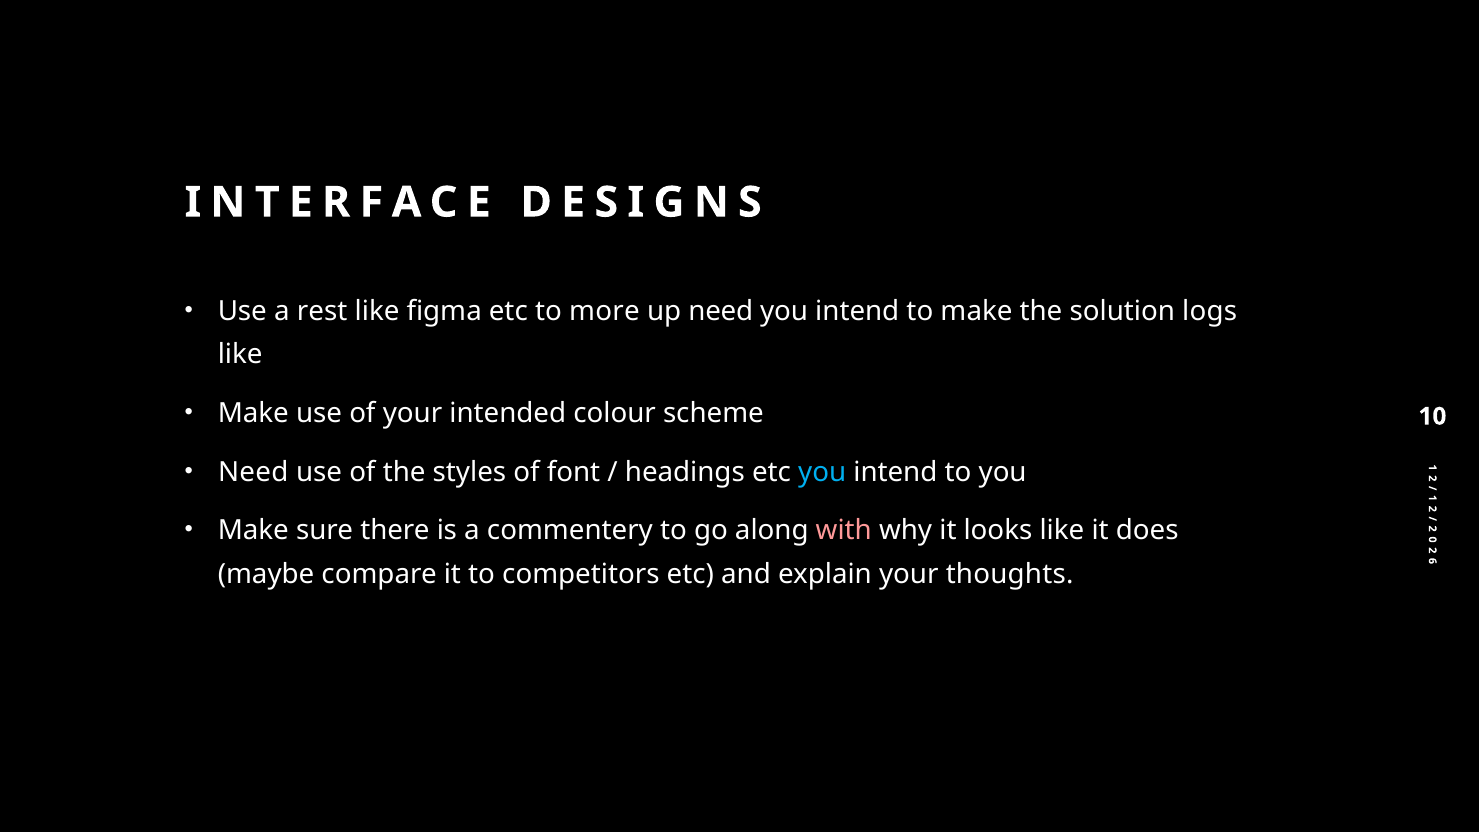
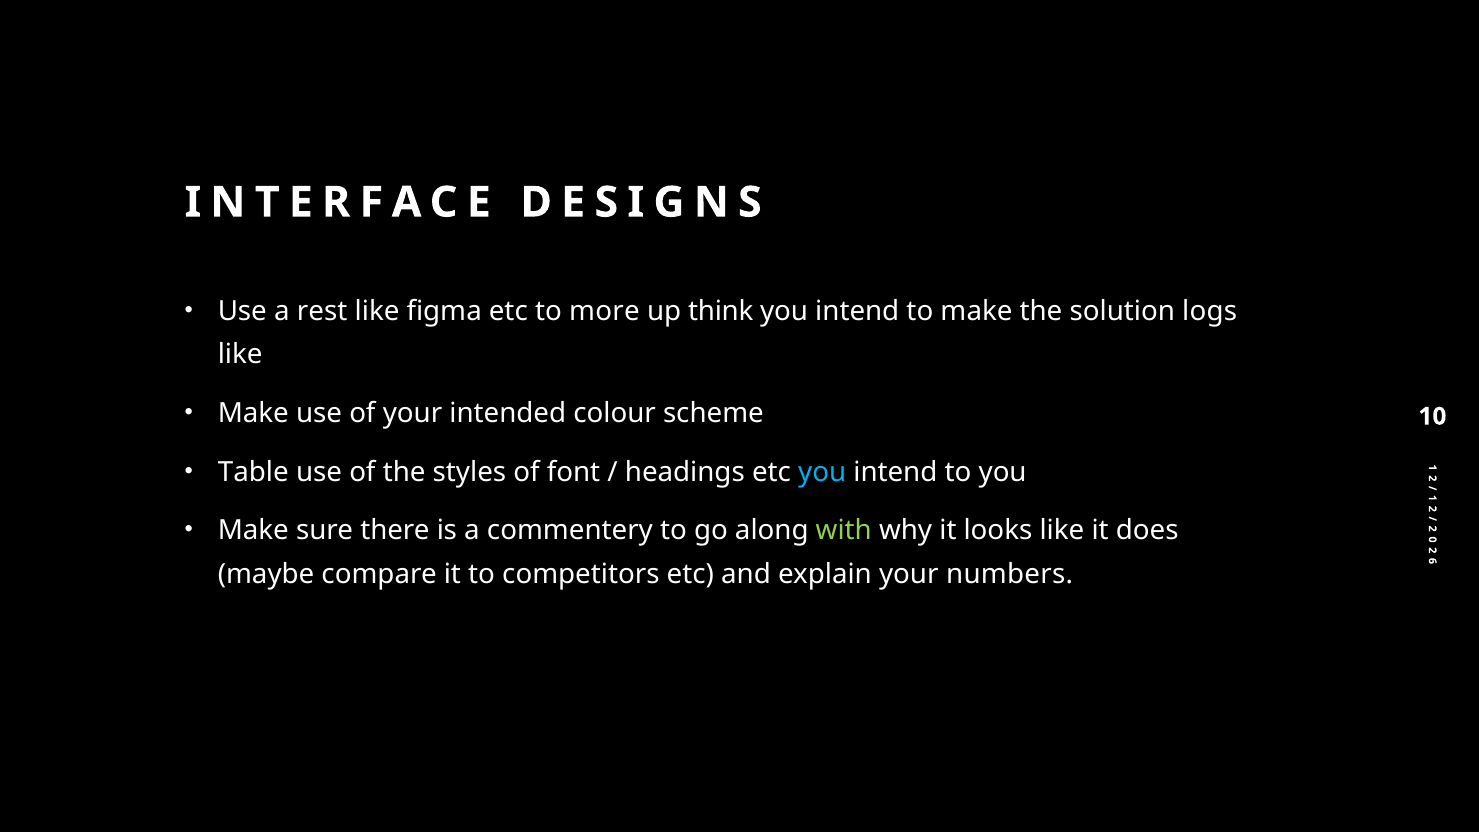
up need: need -> think
Need at (253, 472): Need -> Table
with colour: pink -> light green
thoughts: thoughts -> numbers
